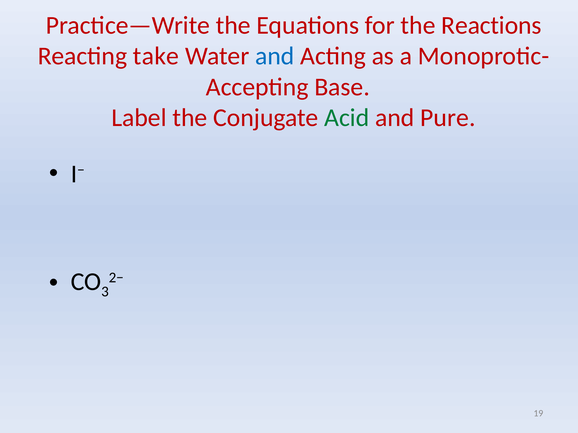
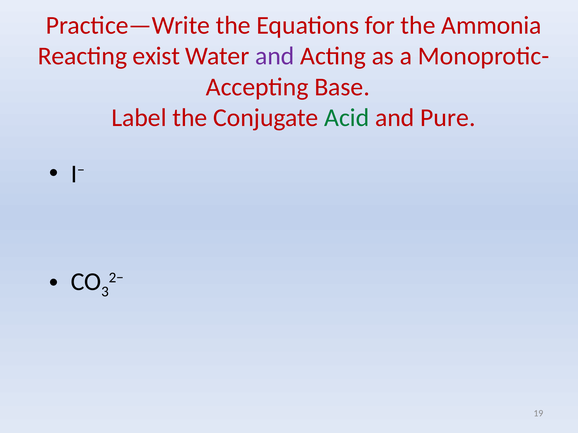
Reactions: Reactions -> Ammonia
take: take -> exist
and at (275, 56) colour: blue -> purple
